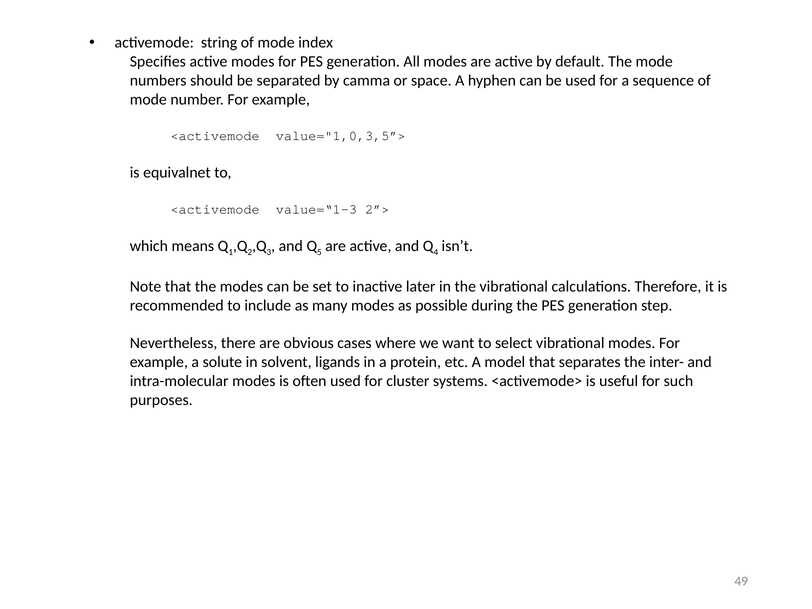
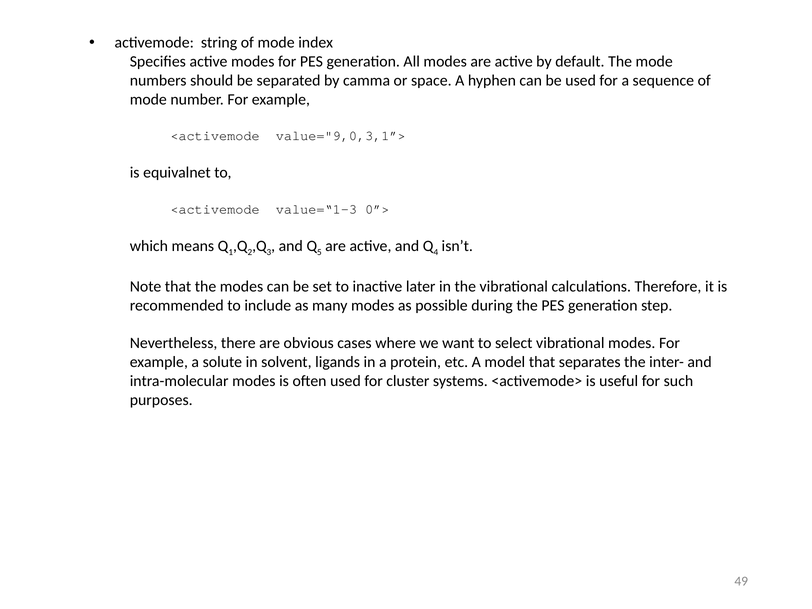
value="1,0,3,5”>: value="1,0,3,5”> -> value="9,0,3,1”>
2”>: 2”> -> 0”>
